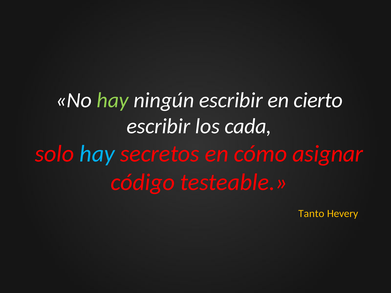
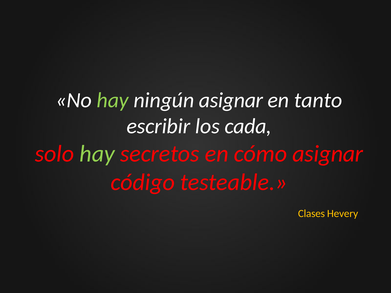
ningún escribir: escribir -> asignar
cierto: cierto -> tanto
hay at (97, 154) colour: light blue -> light green
Tanto: Tanto -> Clases
